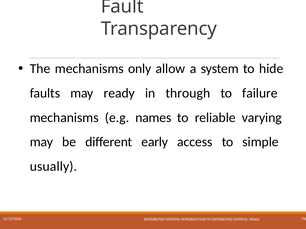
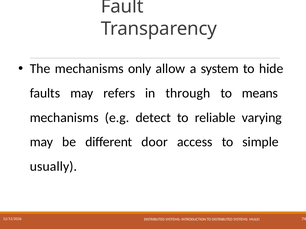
ready: ready -> refers
failure: failure -> means
names: names -> detect
early: early -> door
